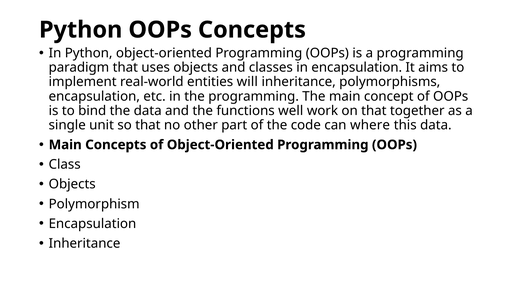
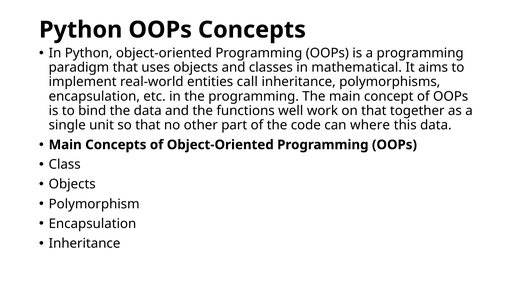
in encapsulation: encapsulation -> mathematical
will: will -> call
